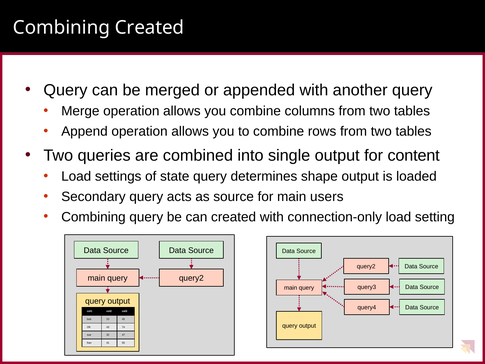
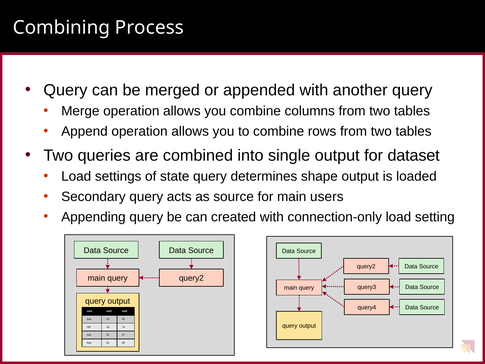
Combining Created: Created -> Process
content: content -> dataset
Combining at (93, 217): Combining -> Appending
